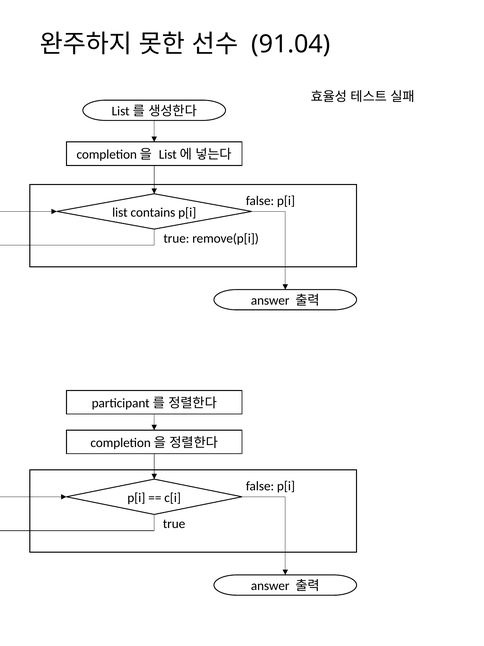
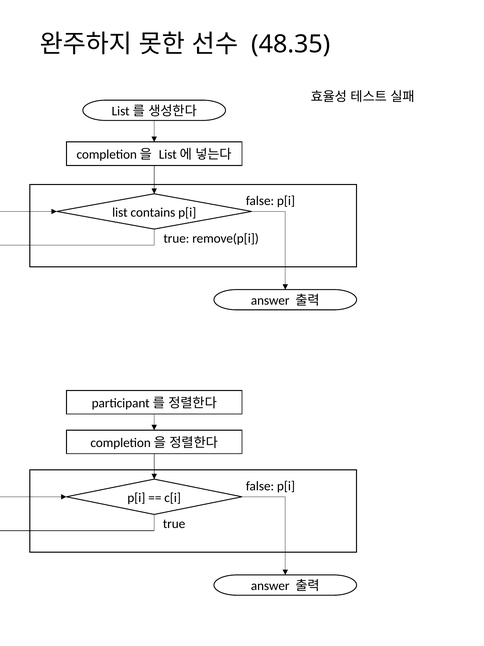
91.04: 91.04 -> 48.35
